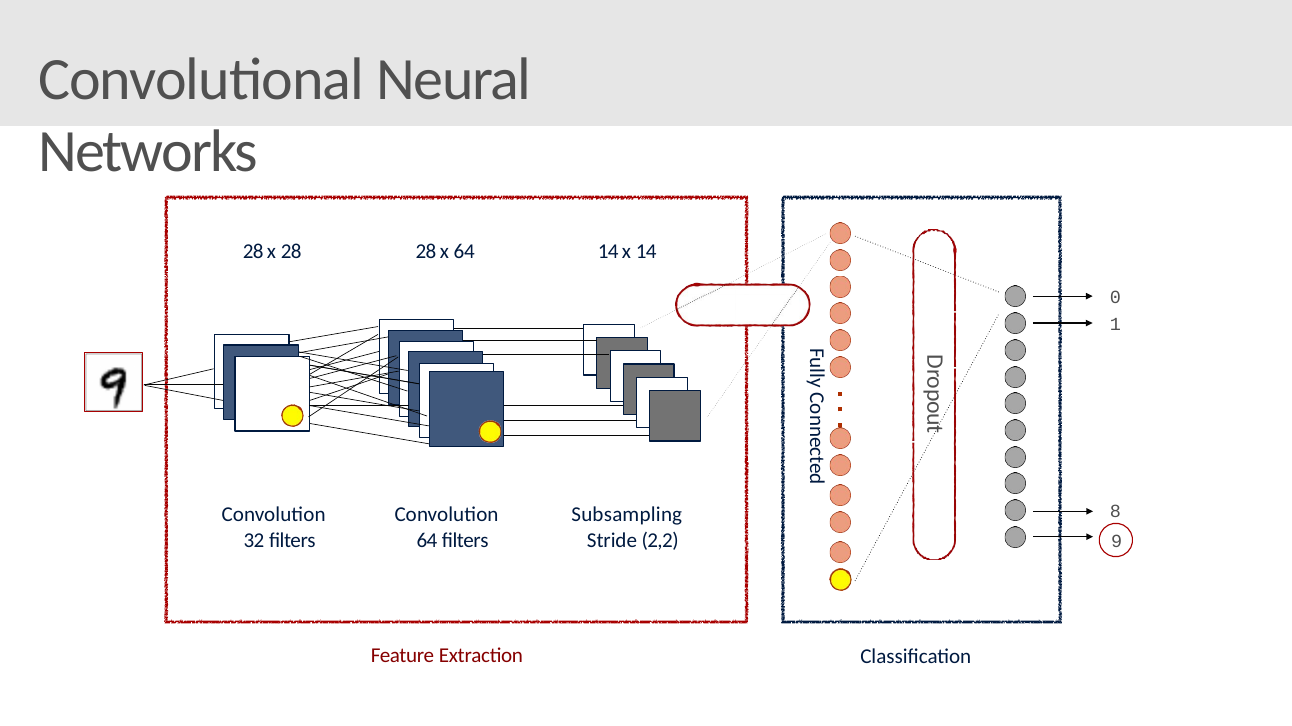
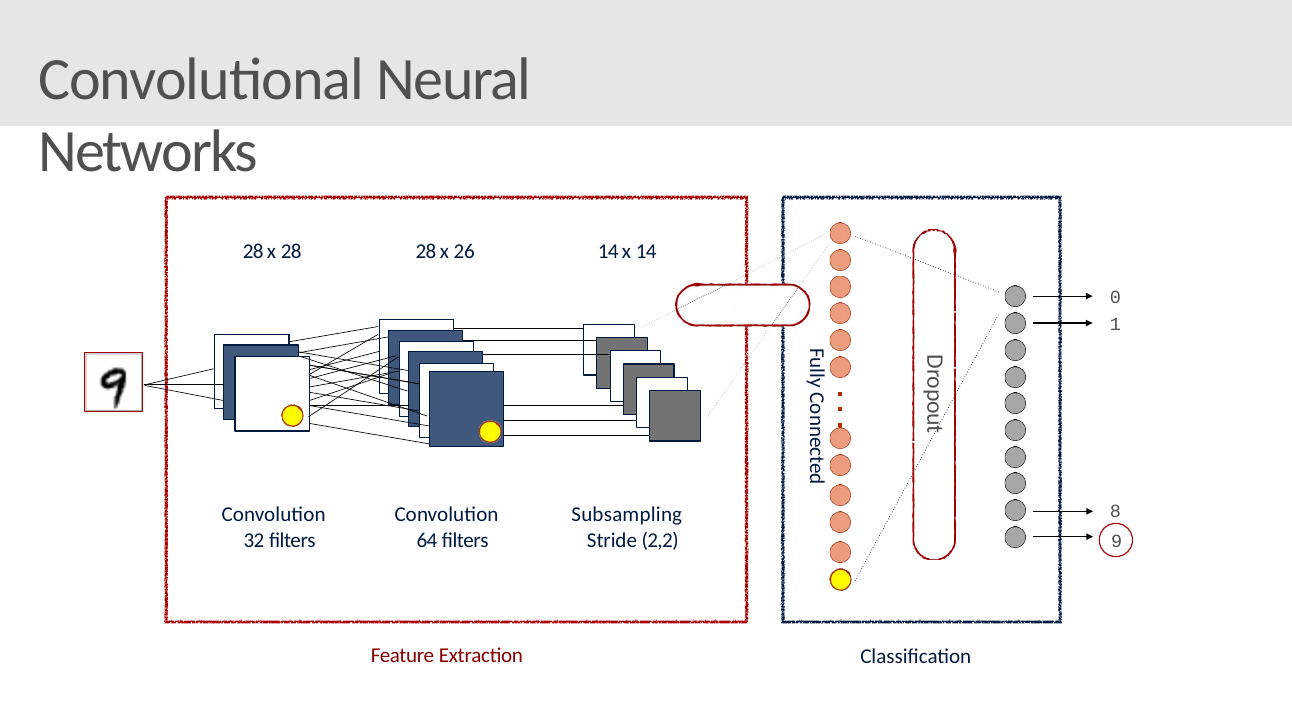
x 64: 64 -> 26
